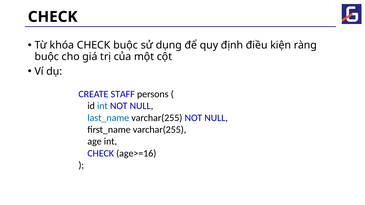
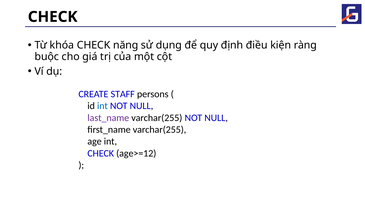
CHECK buộc: buộc -> năng
last_name colour: blue -> purple
age>=16: age>=16 -> age>=12
